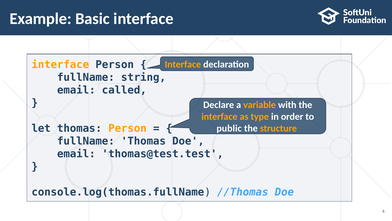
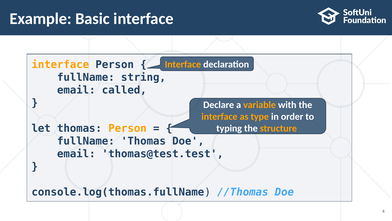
public: public -> typing
